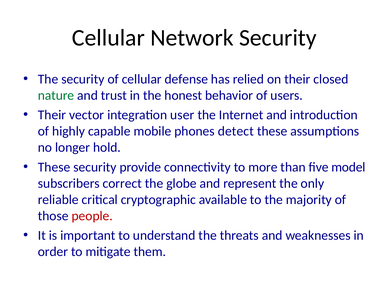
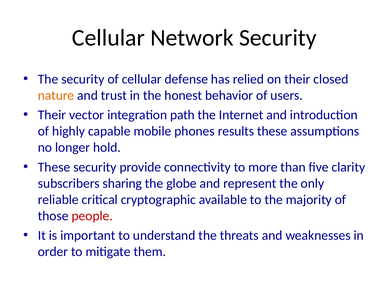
nature colour: green -> orange
user: user -> path
detect: detect -> results
model: model -> clarity
correct: correct -> sharing
